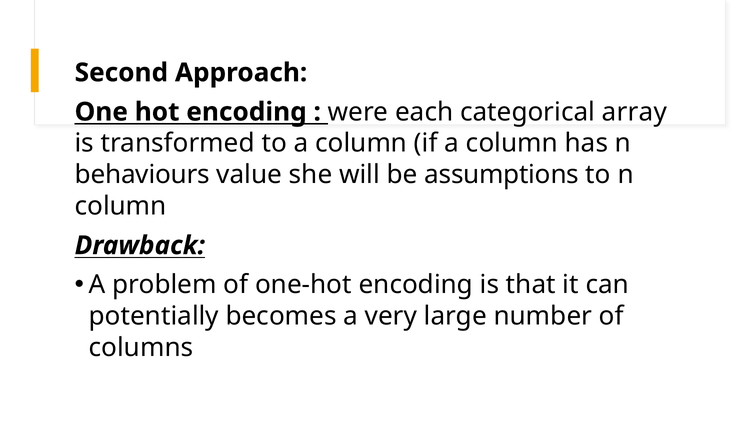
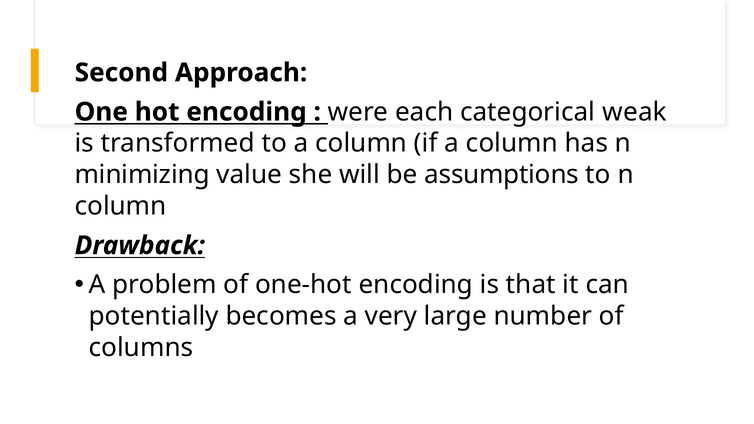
array: array -> weak
behaviours: behaviours -> minimizing
